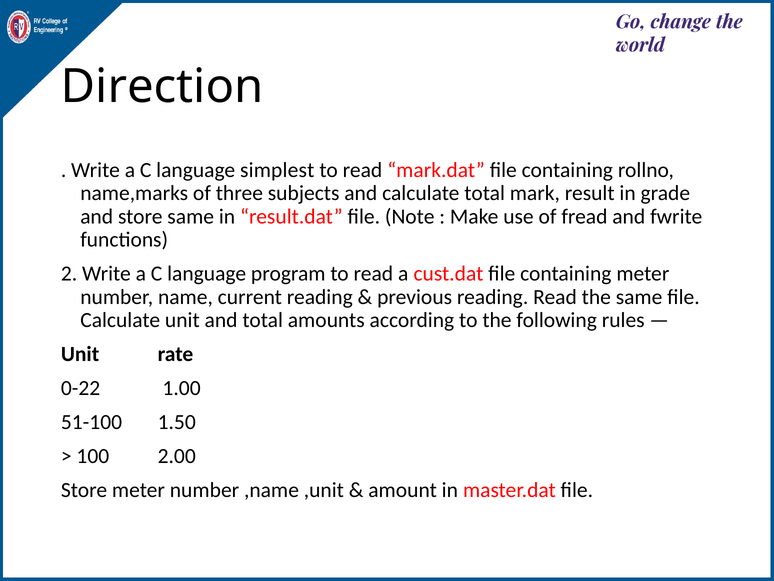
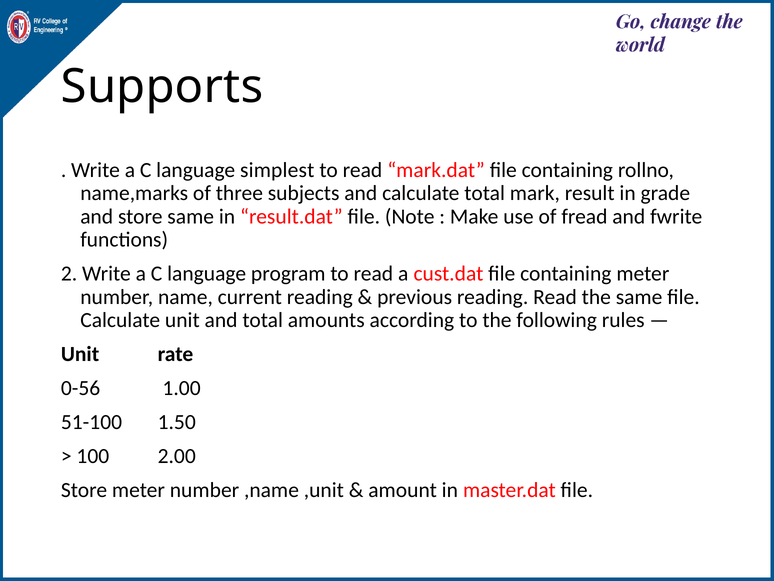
Direction: Direction -> Supports
0-22: 0-22 -> 0-56
